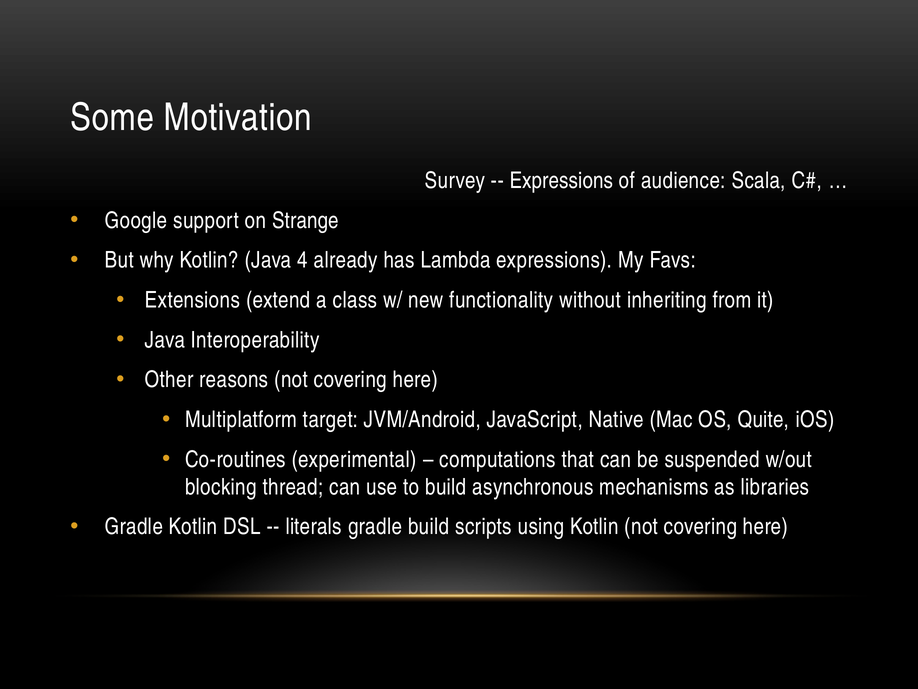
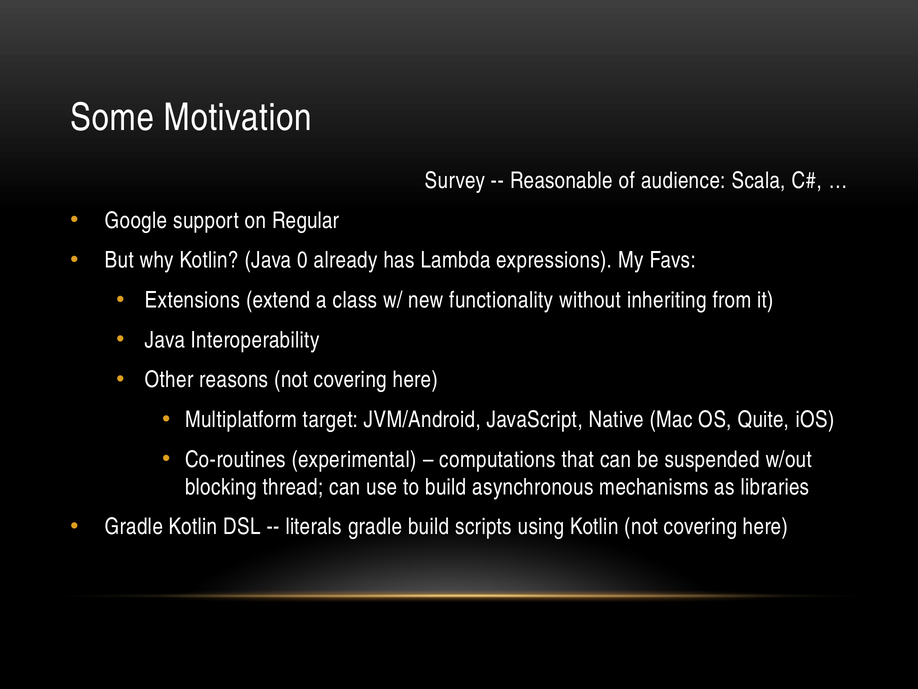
Expressions at (561, 181): Expressions -> Reasonable
Strange: Strange -> Regular
4: 4 -> 0
